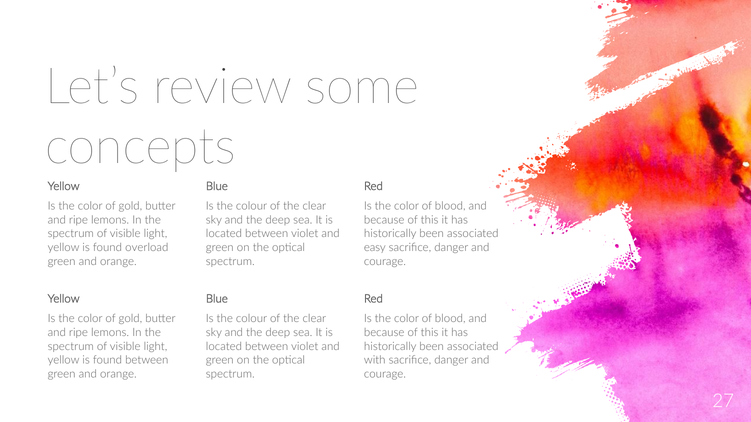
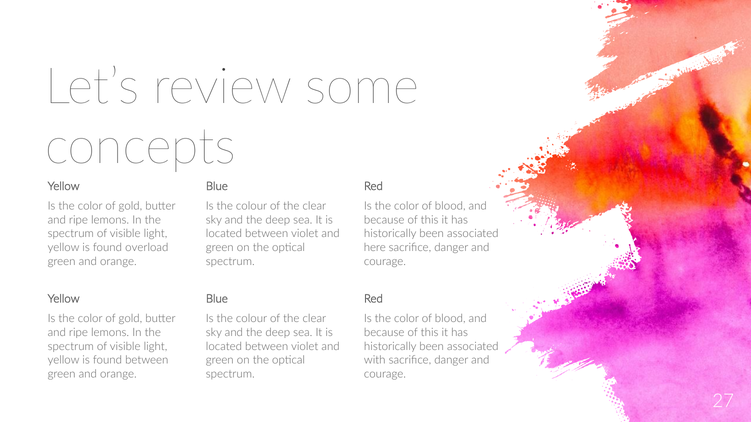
easy: easy -> here
